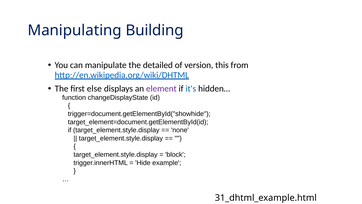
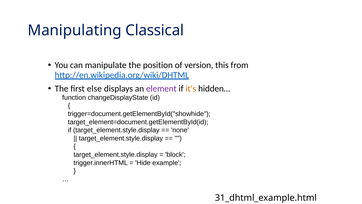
Building: Building -> Classical
detailed: detailed -> position
it's colour: blue -> orange
